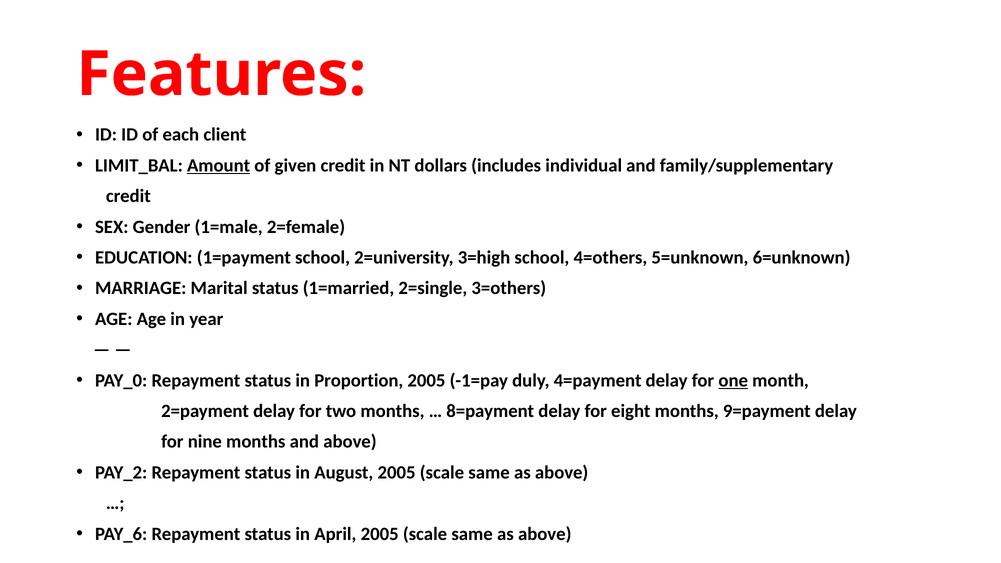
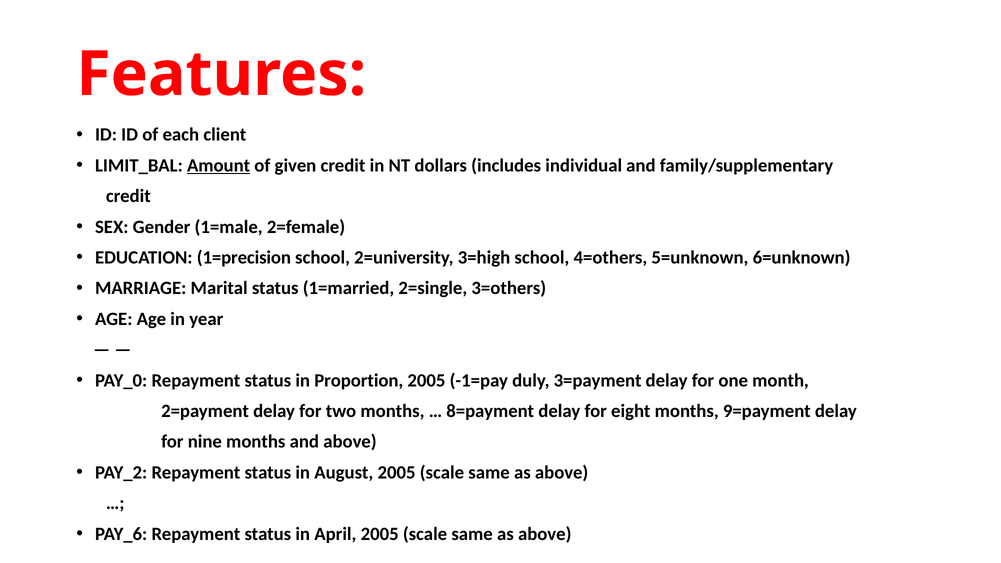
1=payment: 1=payment -> 1=precision
4=payment: 4=payment -> 3=payment
one underline: present -> none
